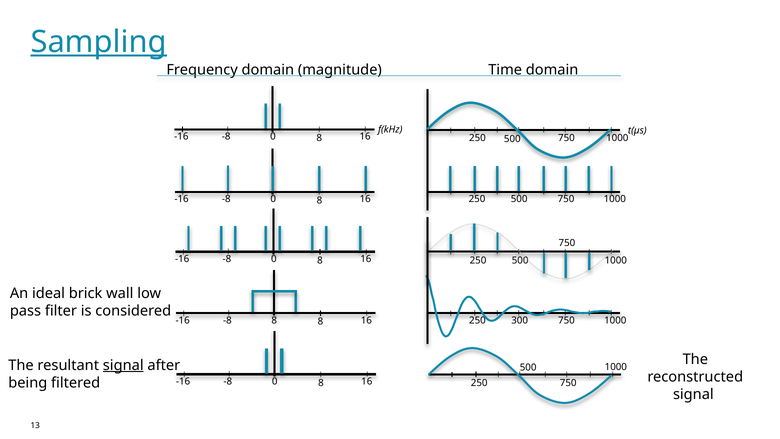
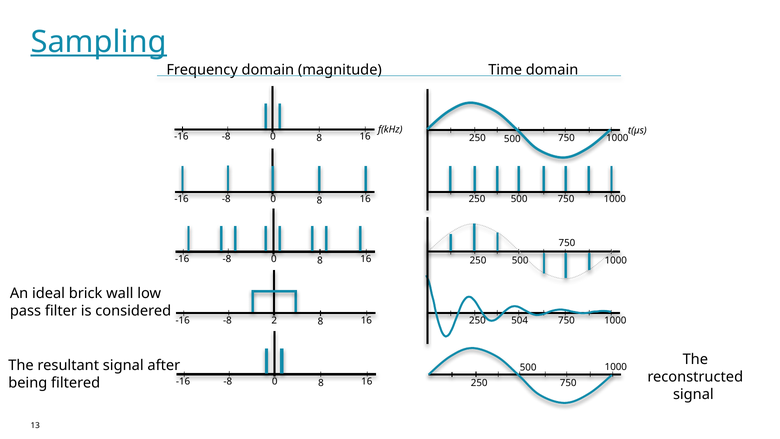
-8 8: 8 -> 2
300: 300 -> 504
signal at (123, 365) underline: present -> none
